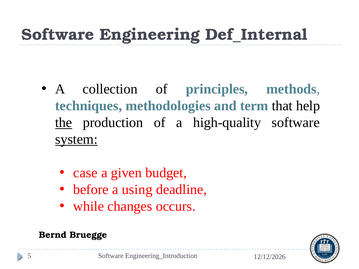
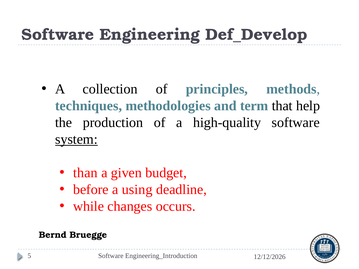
Def_Internal: Def_Internal -> Def_Develop
the underline: present -> none
case: case -> than
